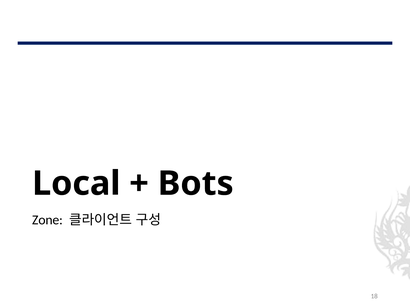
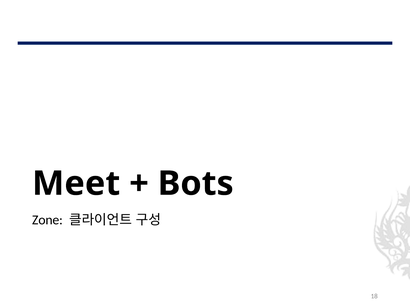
Local: Local -> Meet
